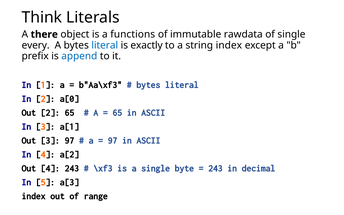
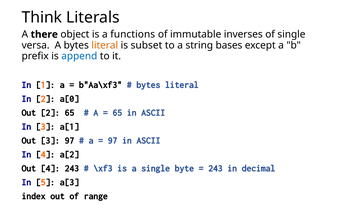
rawdata: rawdata -> inverses
every: every -> versa
literal at (105, 45) colour: blue -> orange
exactly: exactly -> subset
string index: index -> bases
